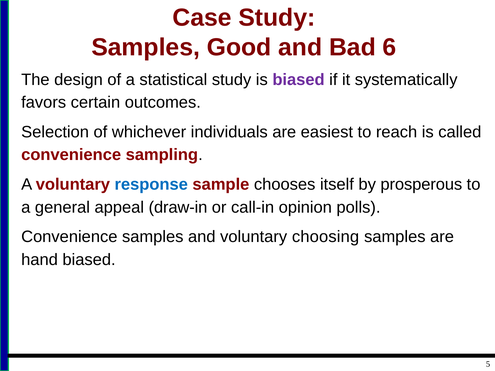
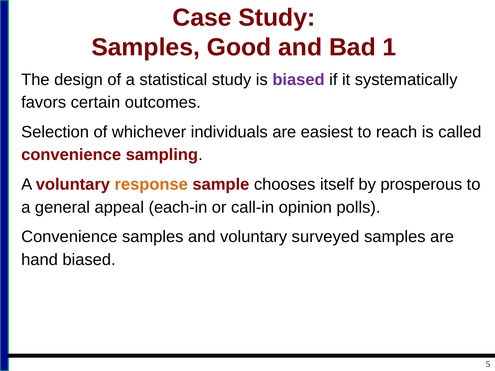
6: 6 -> 1
response colour: blue -> orange
draw-in: draw-in -> each-in
choosing: choosing -> surveyed
